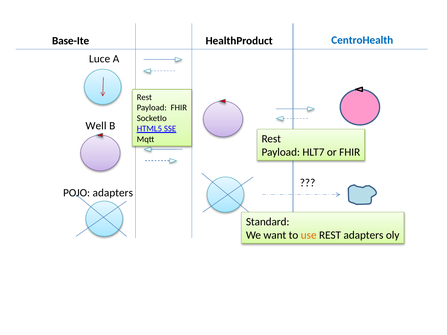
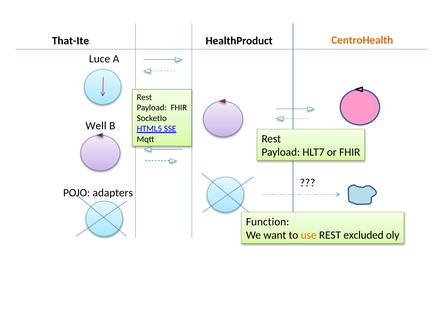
CentroHealth colour: blue -> orange
Base-Ite: Base-Ite -> That-Ite
Standard: Standard -> Function
REST adapters: adapters -> excluded
